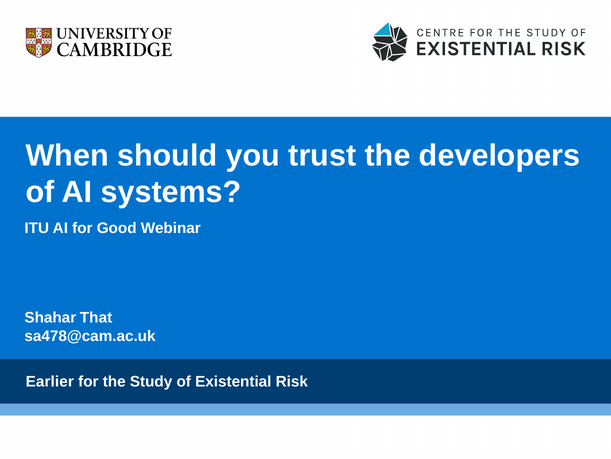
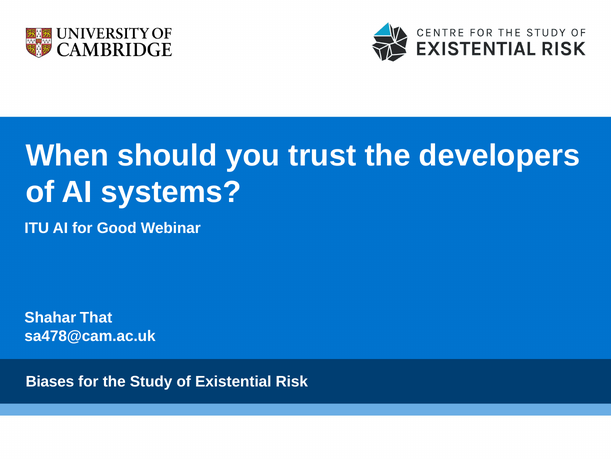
Earlier: Earlier -> Biases
